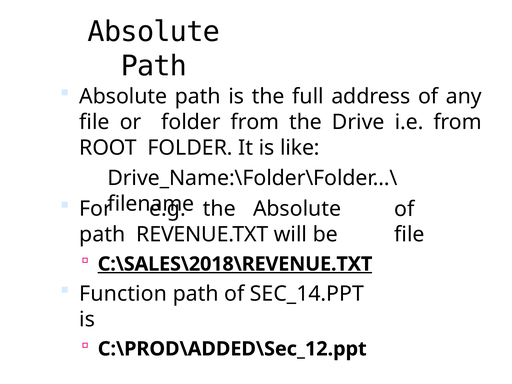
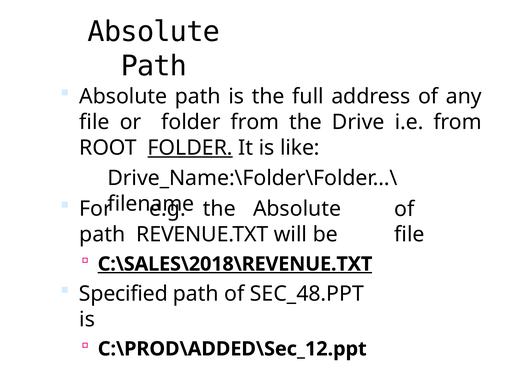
FOLDER at (190, 148) underline: none -> present
Function: Function -> Specified
SEC_14.PPT: SEC_14.PPT -> SEC_48.PPT
